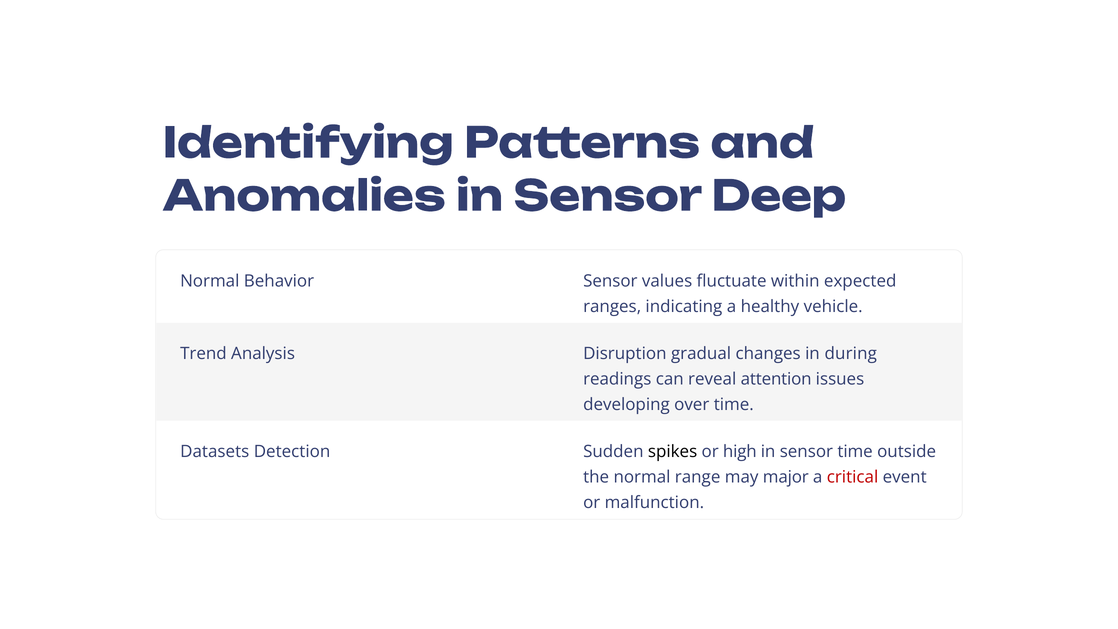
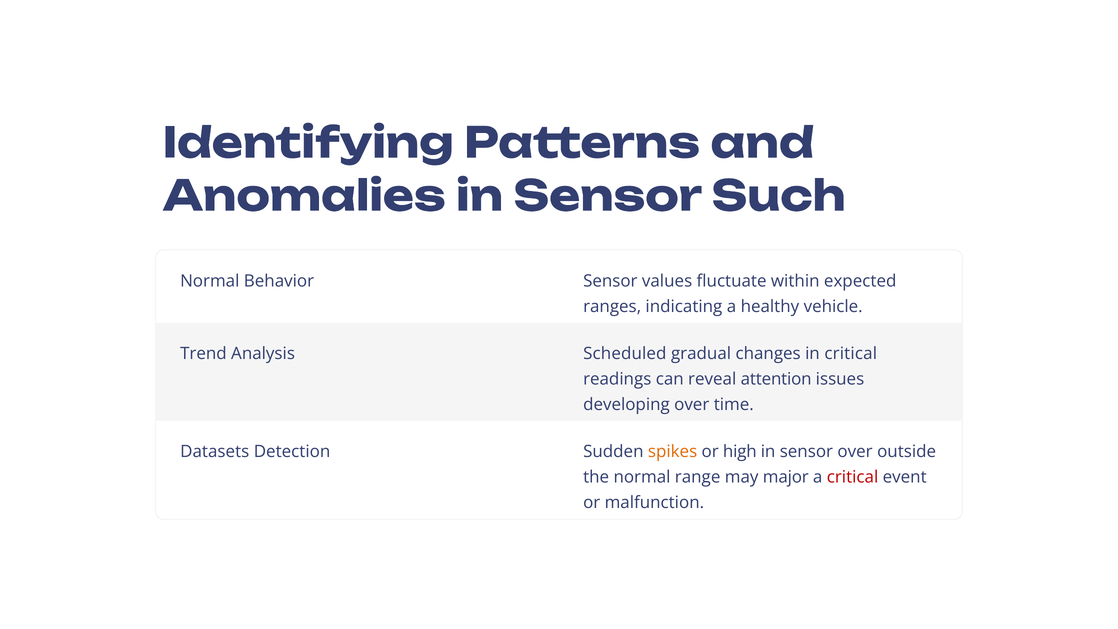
Deep: Deep -> Such
Disruption: Disruption -> Scheduled
in during: during -> critical
spikes colour: black -> orange
sensor time: time -> over
